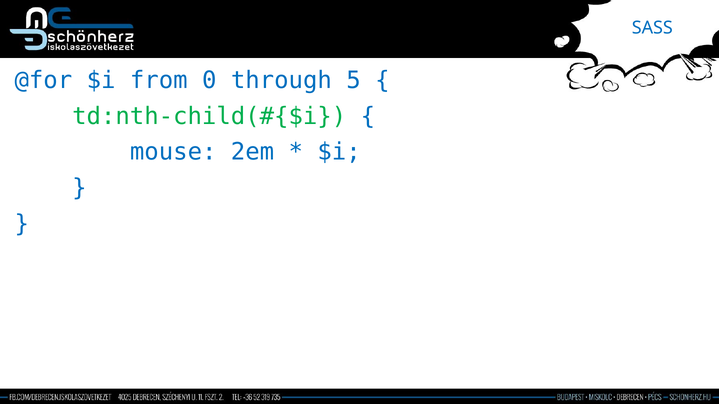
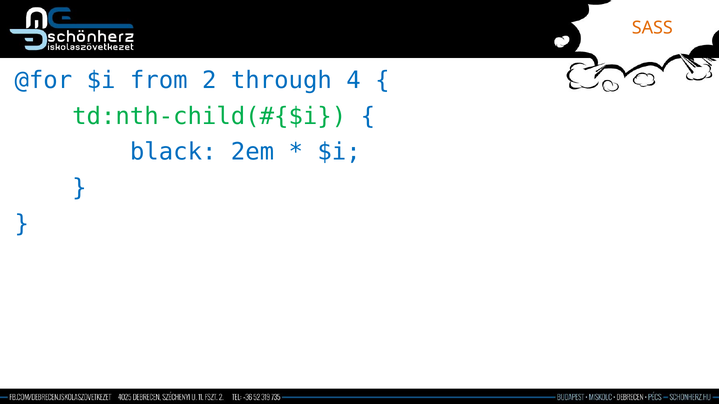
SASS colour: blue -> orange
0: 0 -> 2
5: 5 -> 4
mouse: mouse -> black
